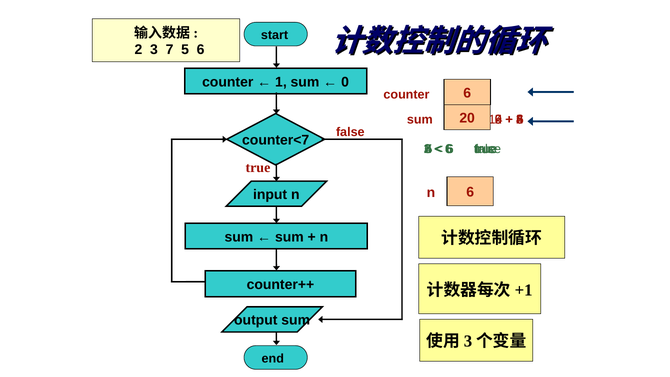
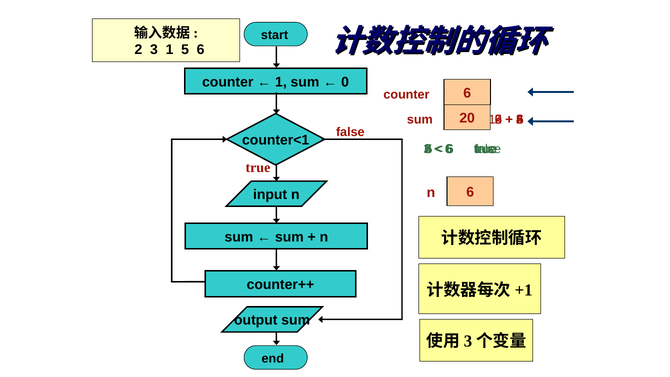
3 7: 7 -> 1
counter<7: counter<7 -> counter<1
